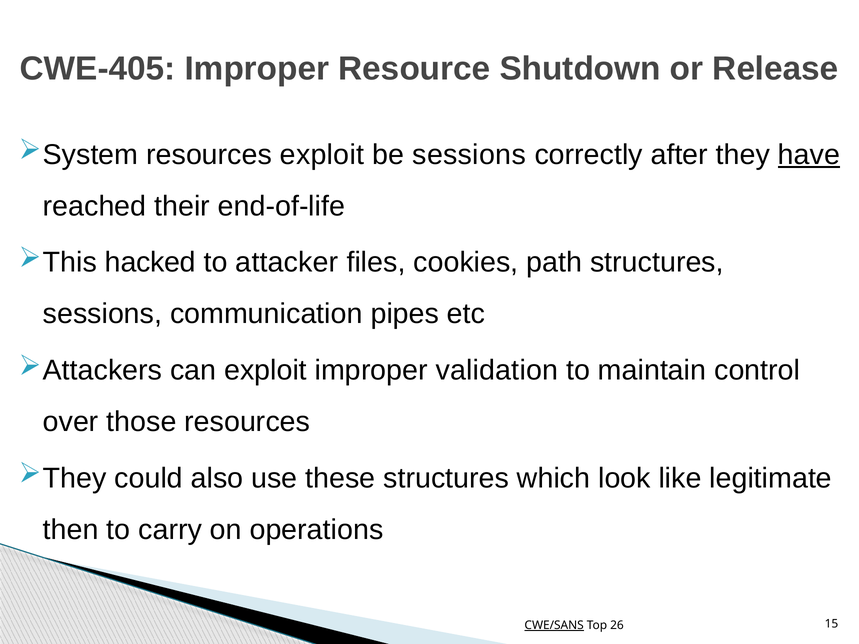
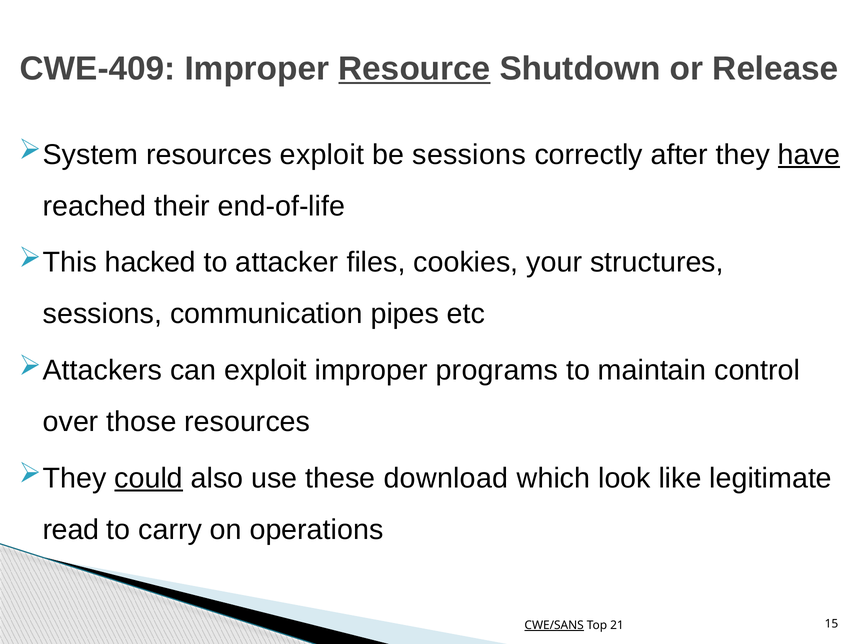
CWE-405: CWE-405 -> CWE-409
Resource underline: none -> present
path: path -> your
validation: validation -> programs
could underline: none -> present
these structures: structures -> download
then: then -> read
26: 26 -> 21
